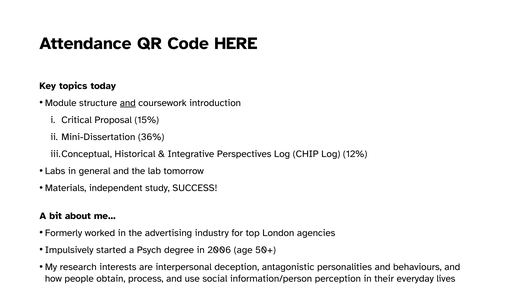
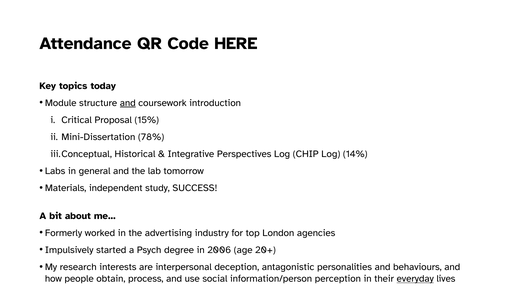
36%: 36% -> 78%
12%: 12% -> 14%
50+: 50+ -> 20+
everyday underline: none -> present
